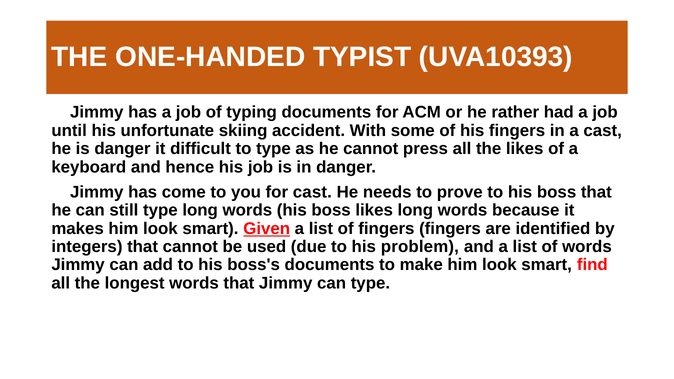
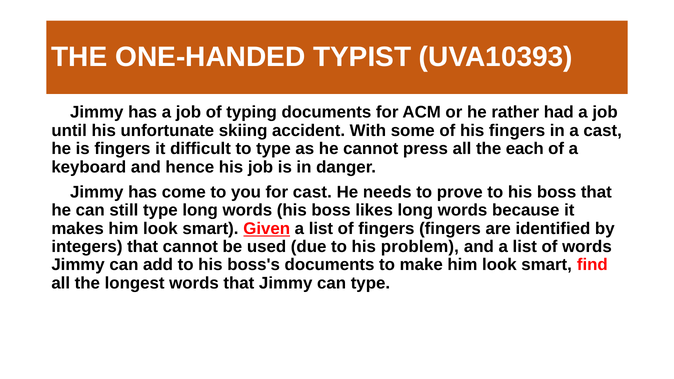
is danger: danger -> fingers
the likes: likes -> each
